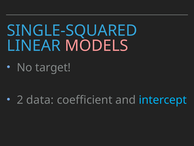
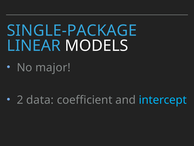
SINGLE-SQUARED: SINGLE-SQUARED -> SINGLE-PACKAGE
MODELS colour: pink -> white
target: target -> major
